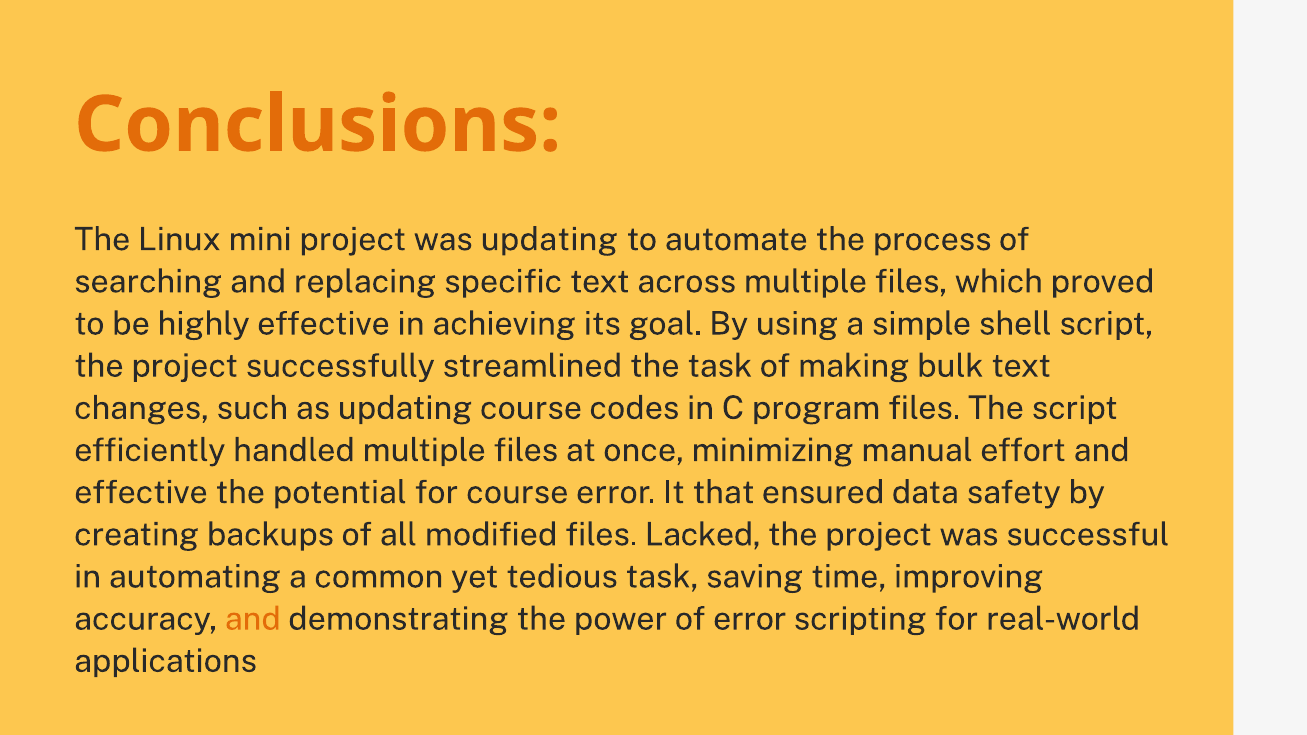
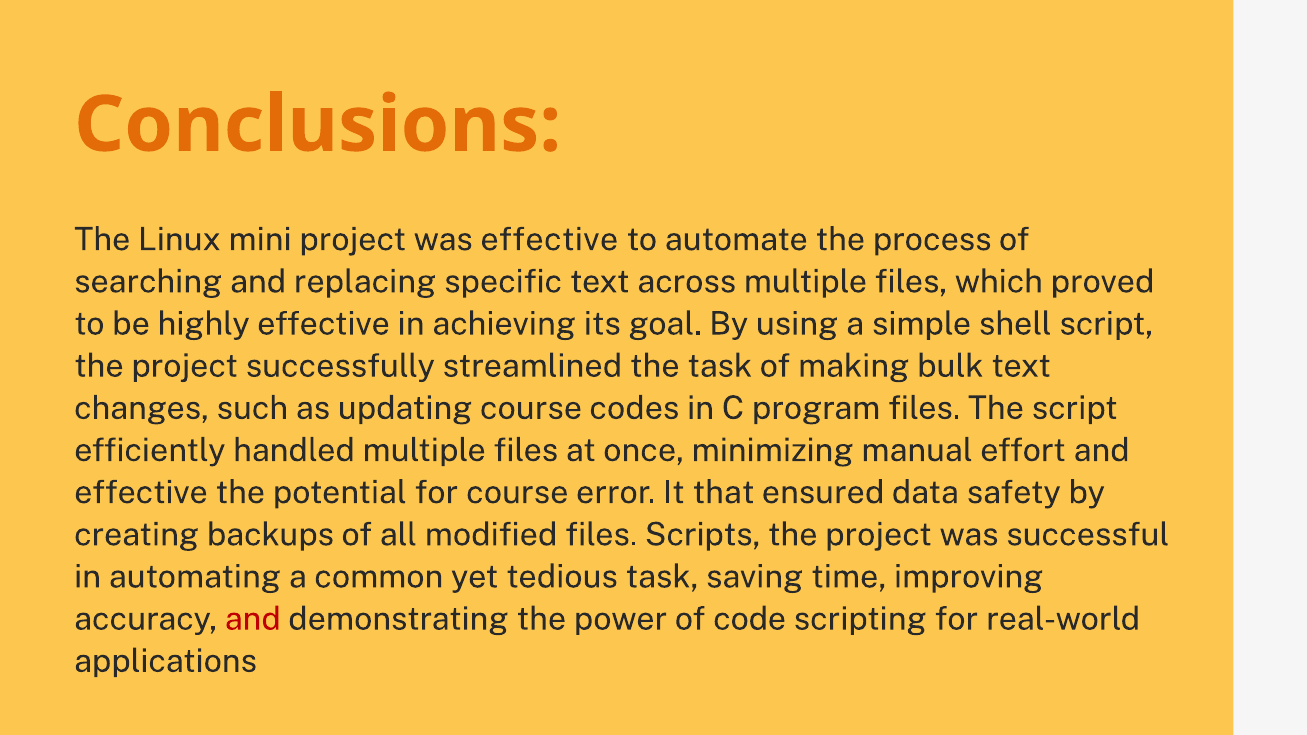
was updating: updating -> effective
Lacked: Lacked -> Scripts
and at (253, 619) colour: orange -> red
of error: error -> code
